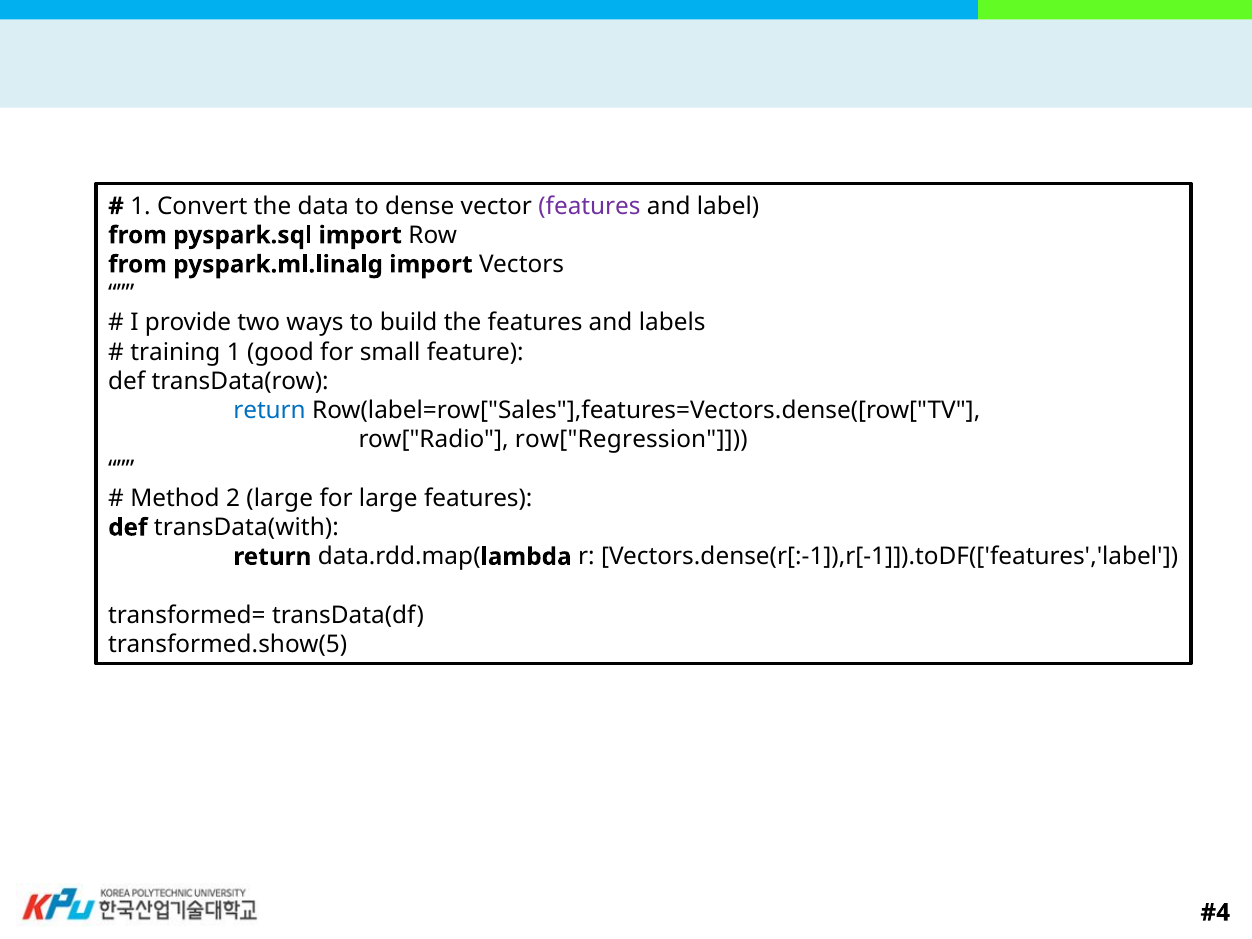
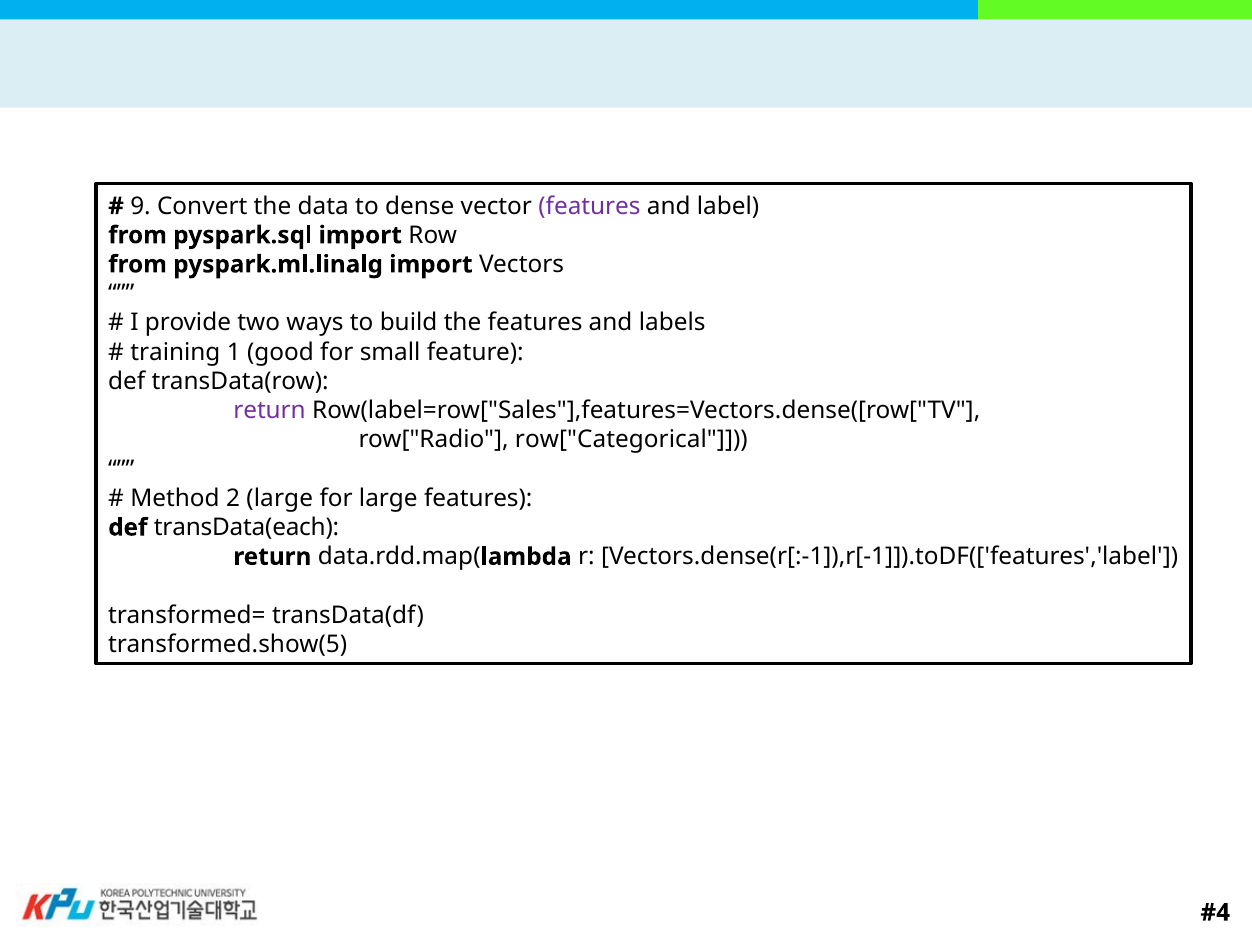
1 at (141, 206): 1 -> 9
return at (270, 411) colour: blue -> purple
row["Regression: row["Regression -> row["Categorical
transData(with: transData(with -> transData(each
